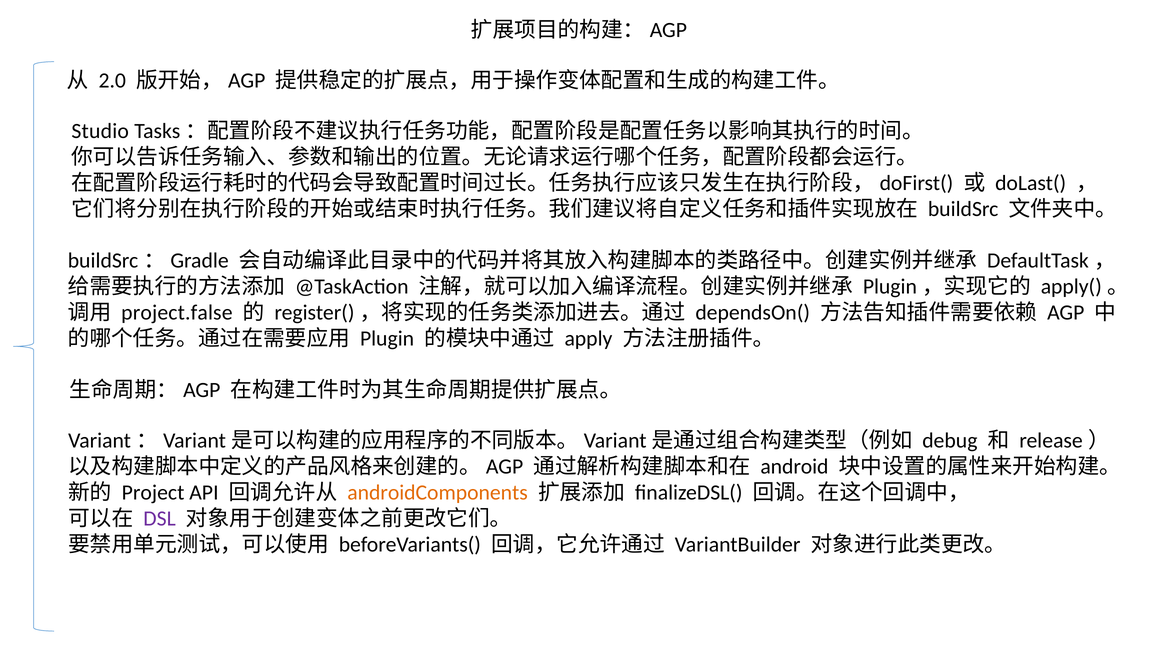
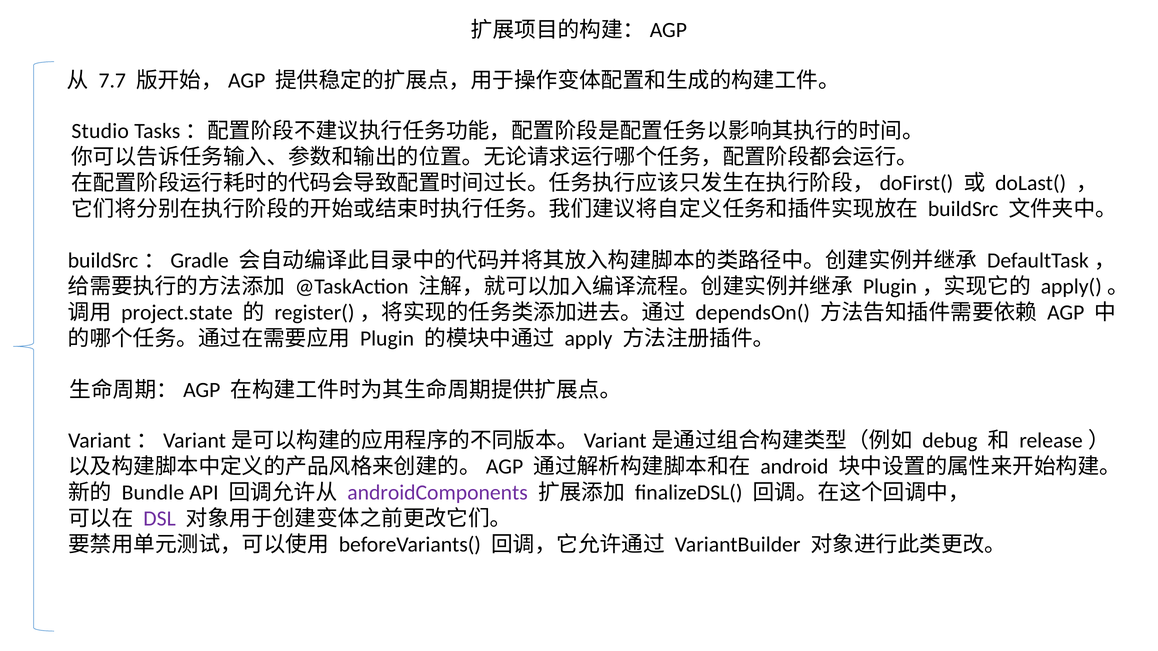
2.0: 2.0 -> 7.7
project.false: project.false -> project.state
Project: Project -> Bundle
androidComponents colour: orange -> purple
